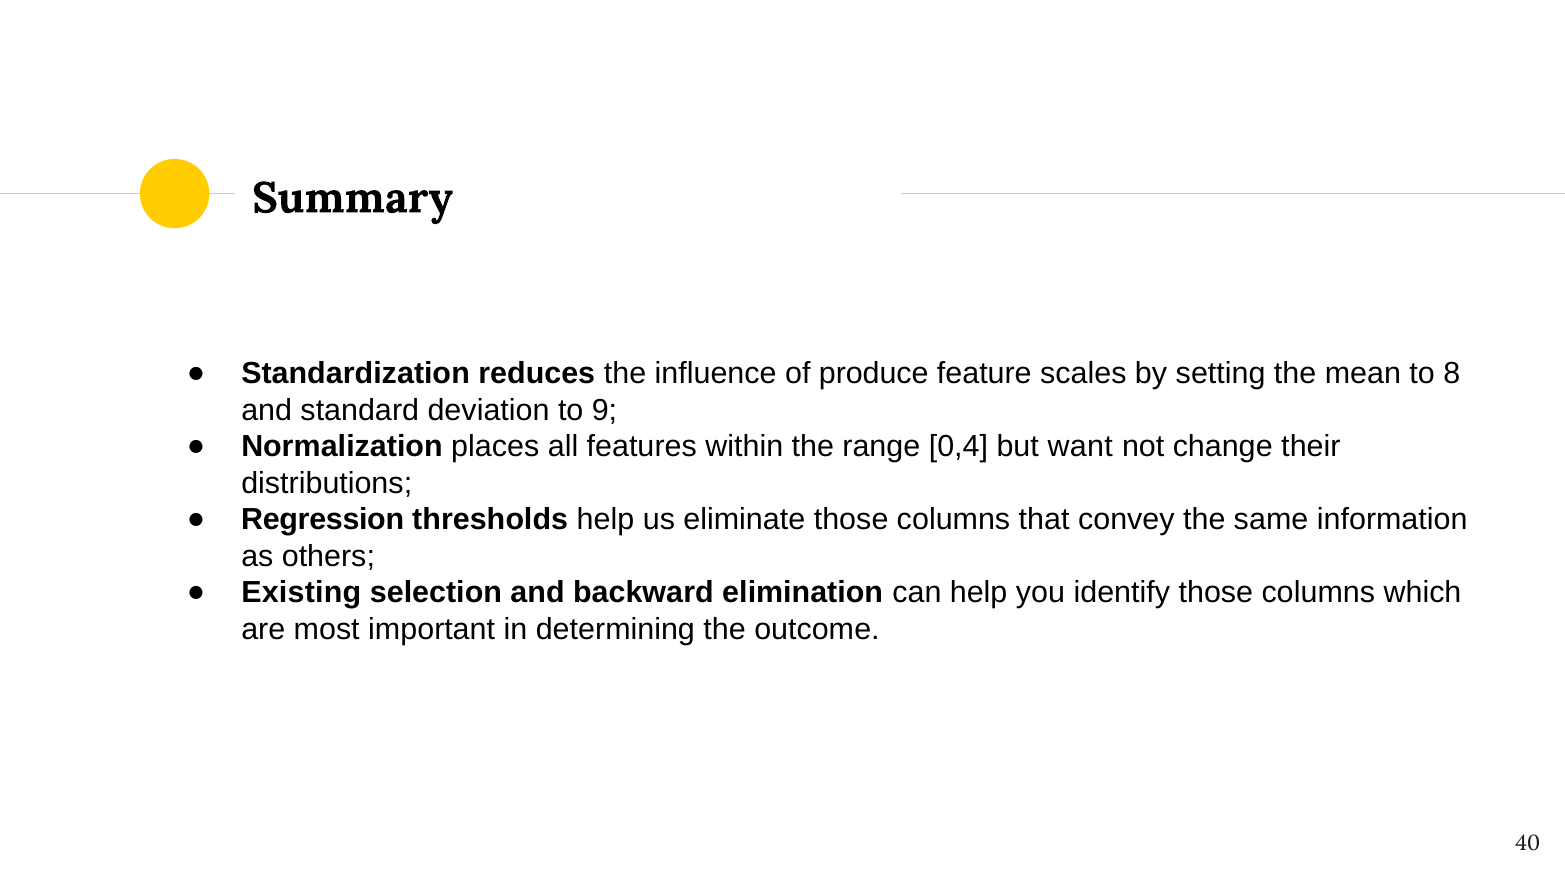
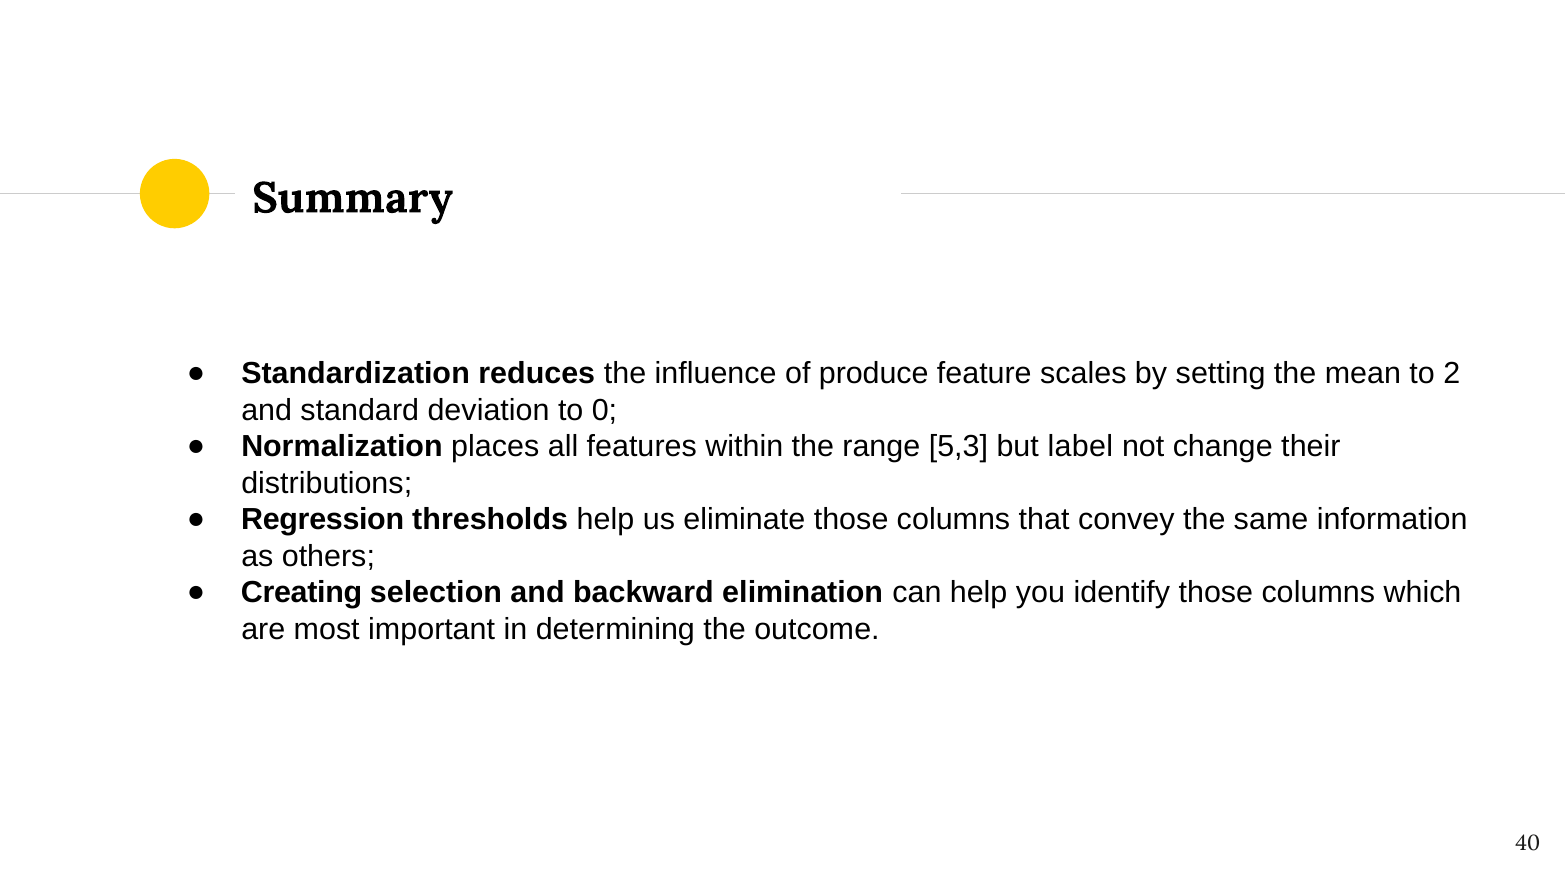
8: 8 -> 2
9: 9 -> 0
0,4: 0,4 -> 5,3
want: want -> label
Existing: Existing -> Creating
